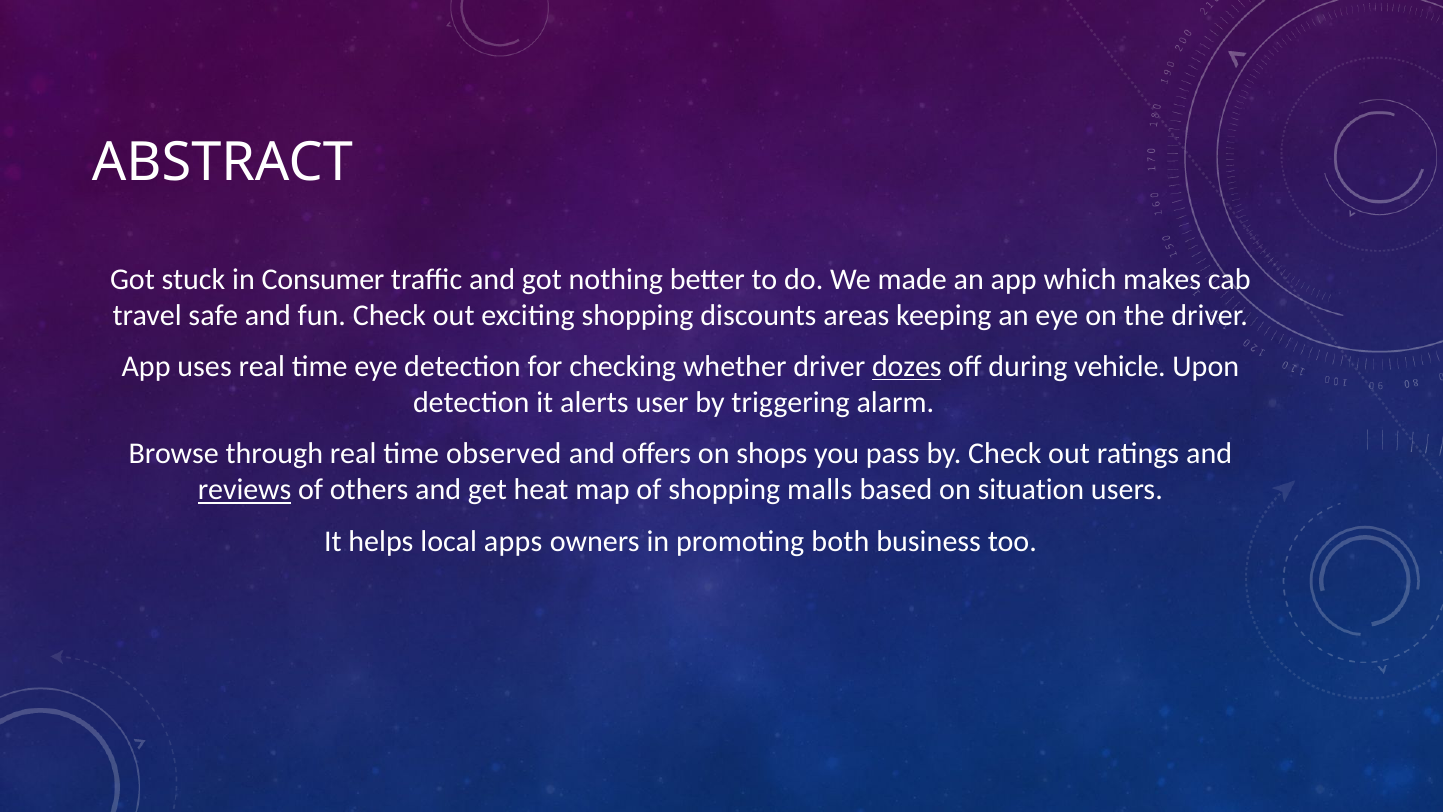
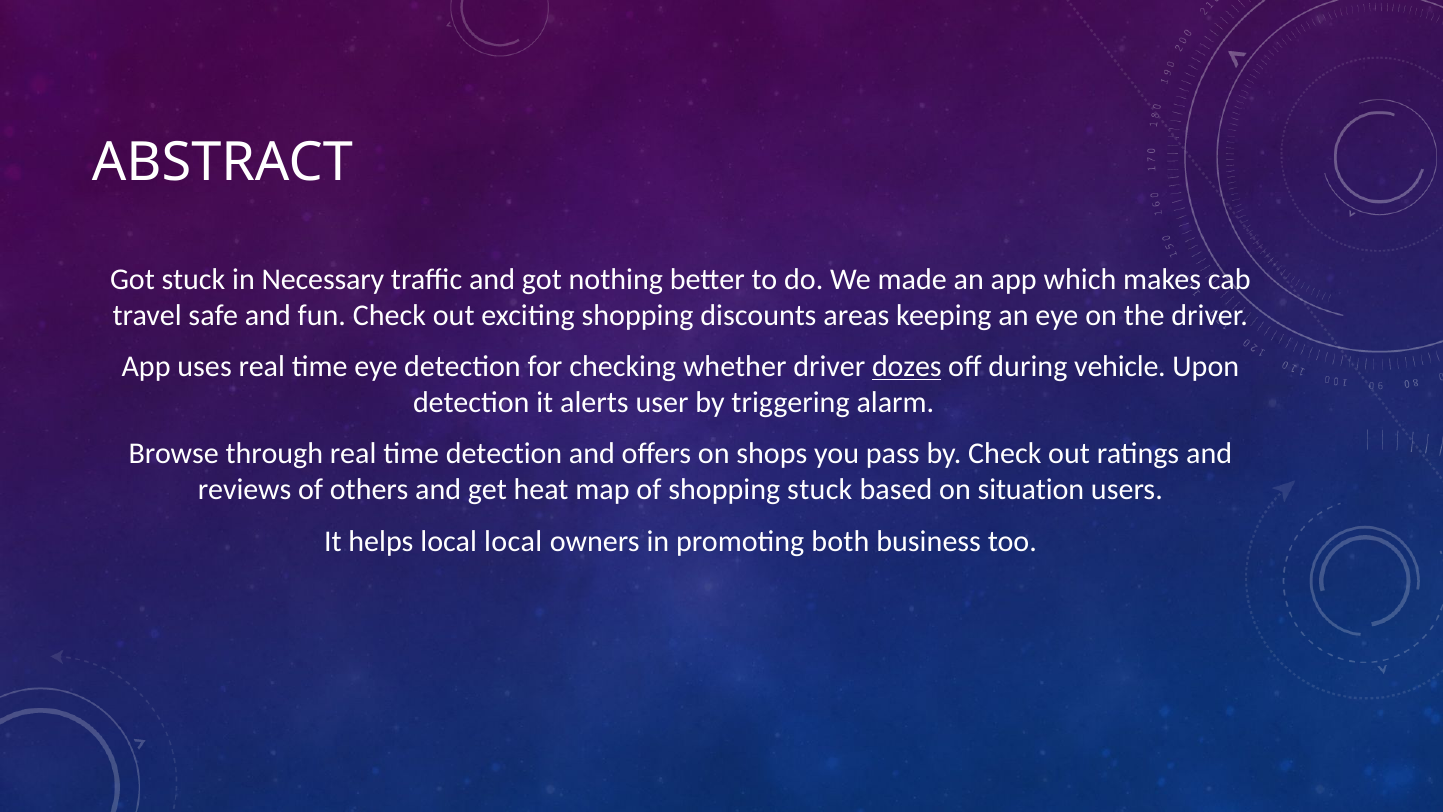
Consumer: Consumer -> Necessary
time observed: observed -> detection
reviews underline: present -> none
shopping malls: malls -> stuck
local apps: apps -> local
